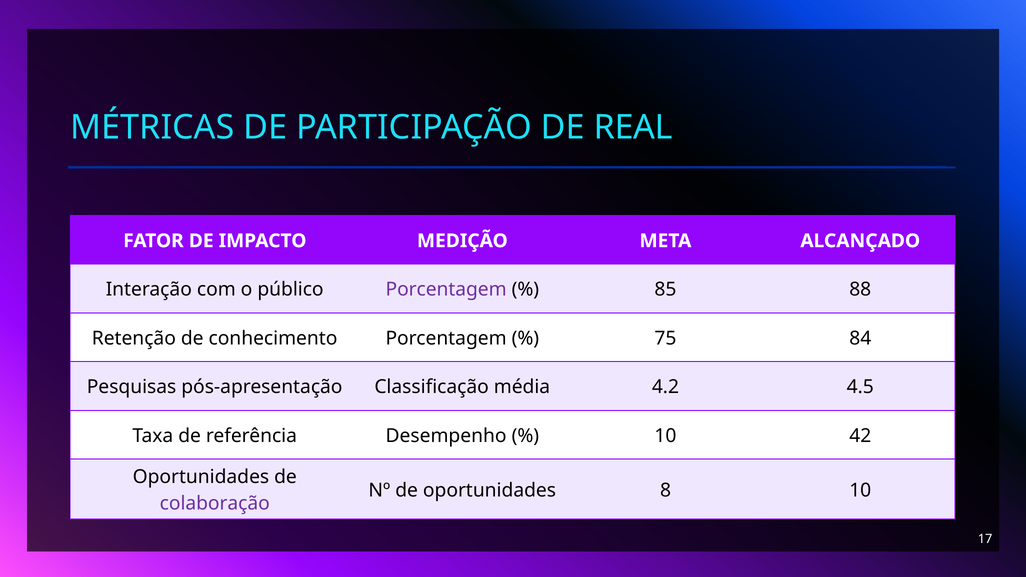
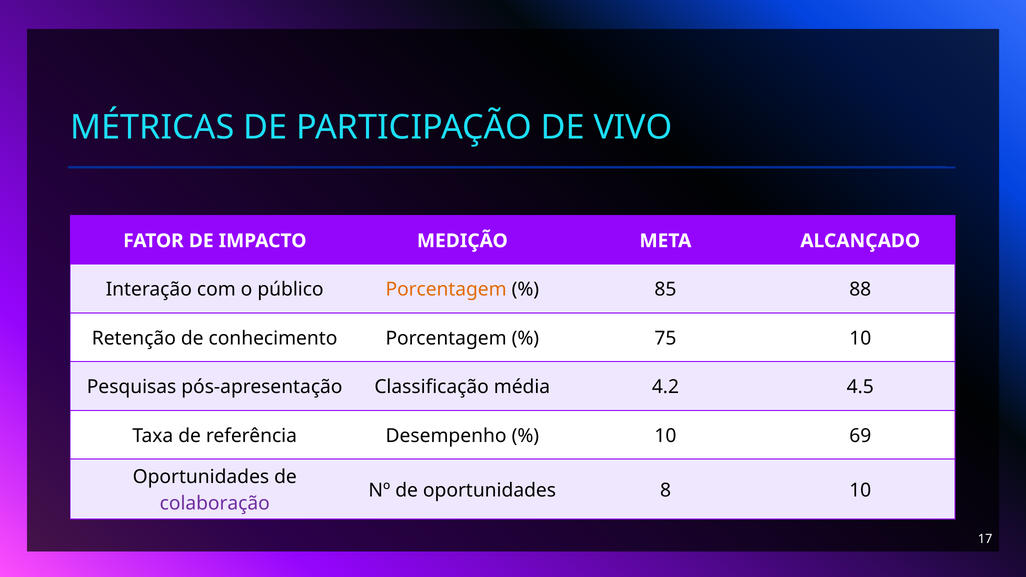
REAL: REAL -> VIVO
Porcentagem at (446, 290) colour: purple -> orange
75 84: 84 -> 10
42: 42 -> 69
